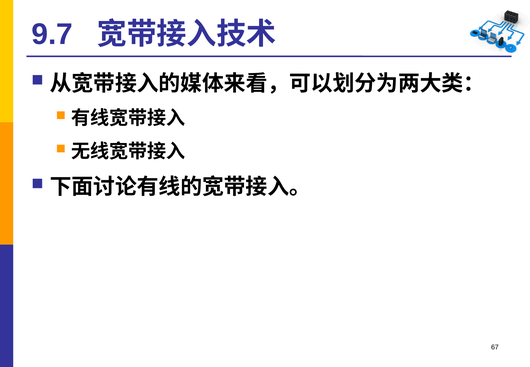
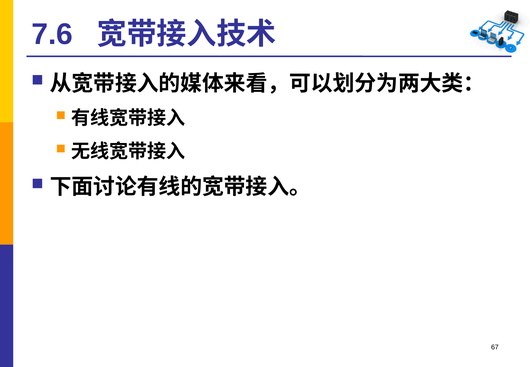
9.7: 9.7 -> 7.6
